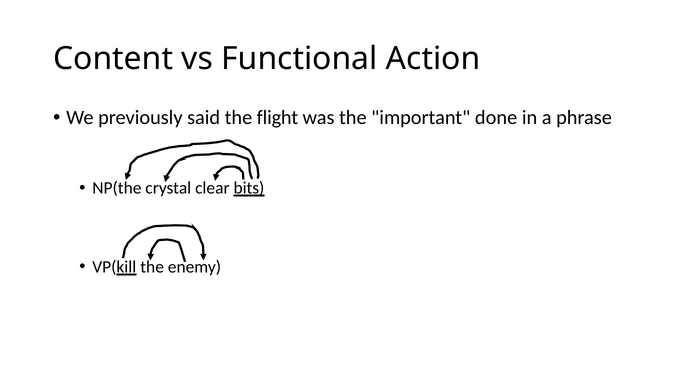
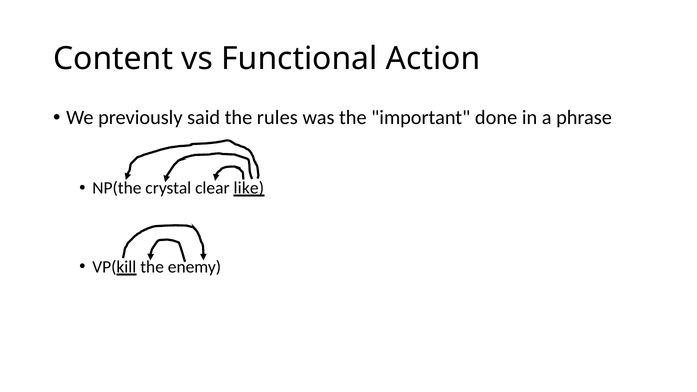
flight: flight -> rules
bits: bits -> like
